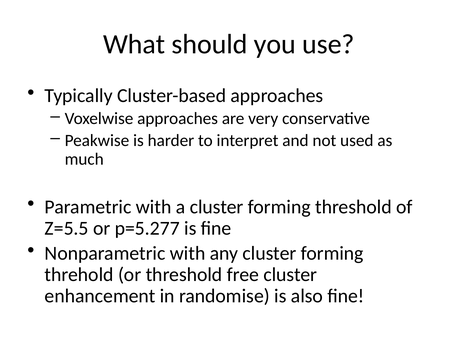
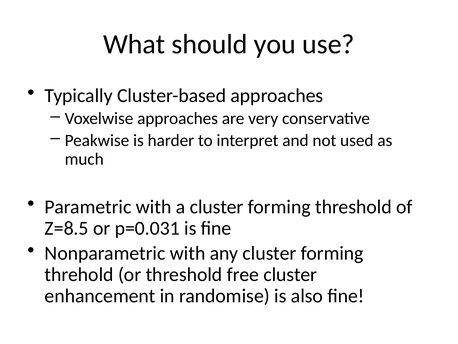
Z=5.5: Z=5.5 -> Z=8.5
p=5.277: p=5.277 -> p=0.031
